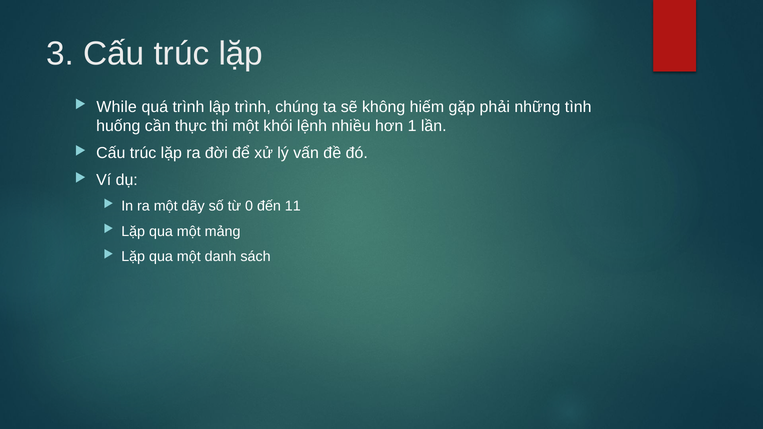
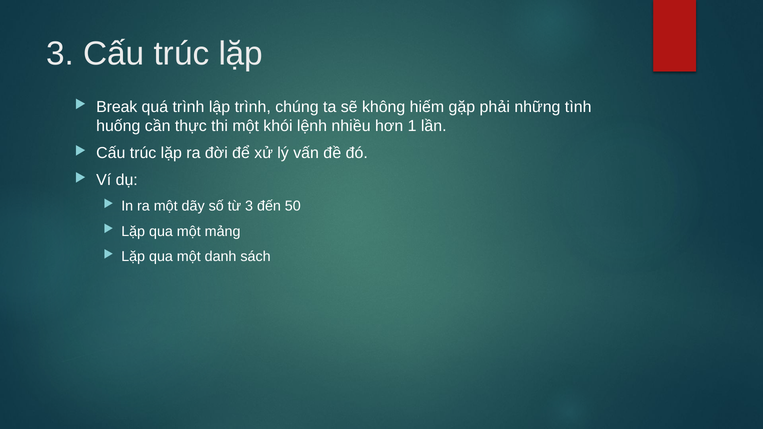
While: While -> Break
từ 0: 0 -> 3
11: 11 -> 50
